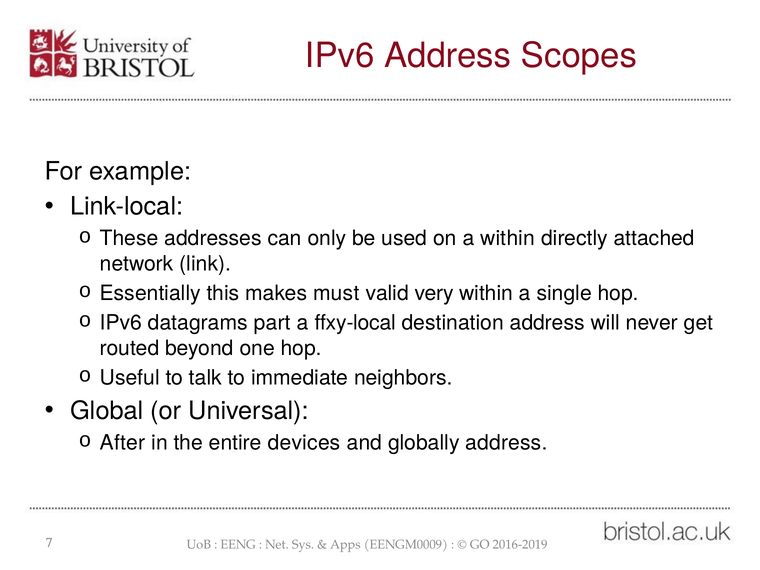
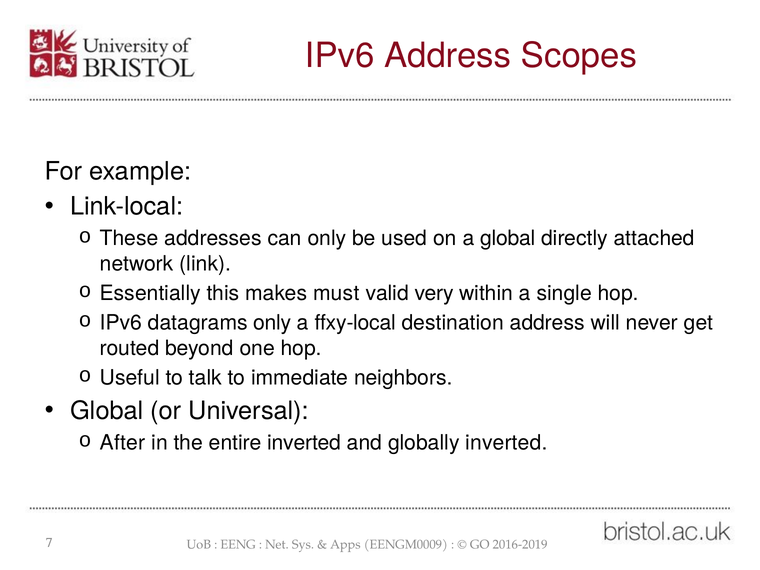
a within: within -> global
datagrams part: part -> only
entire devices: devices -> inverted
globally address: address -> inverted
